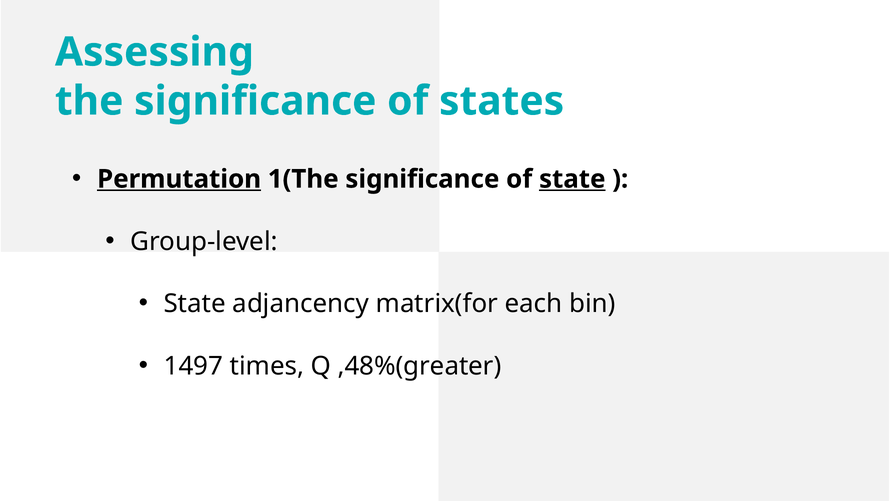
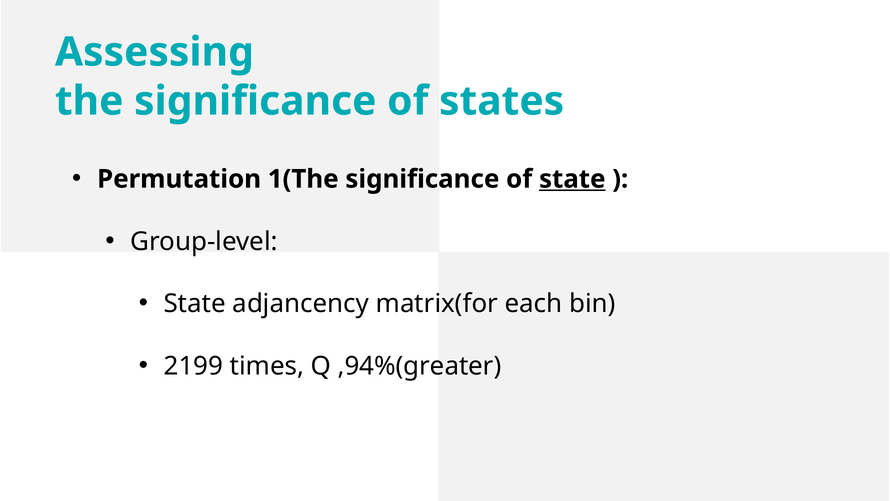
Permutation underline: present -> none
1497: 1497 -> 2199
,48%(greater: ,48%(greater -> ,94%(greater
